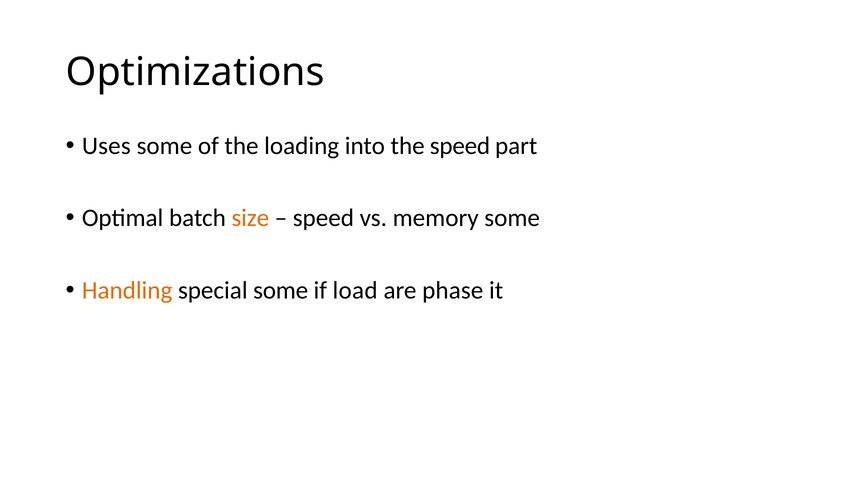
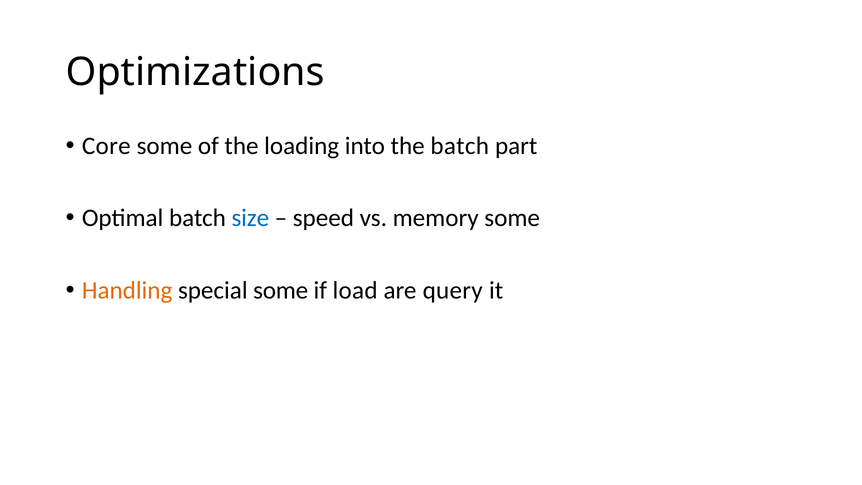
Uses: Uses -> Core
the speed: speed -> batch
size colour: orange -> blue
phase: phase -> query
